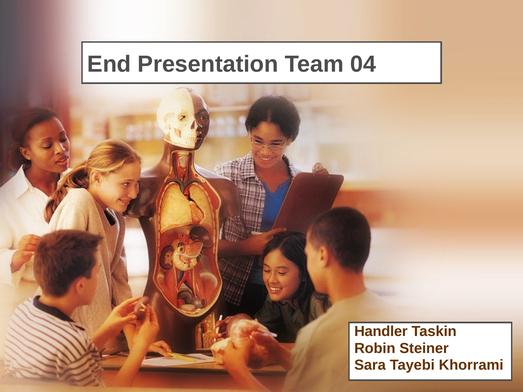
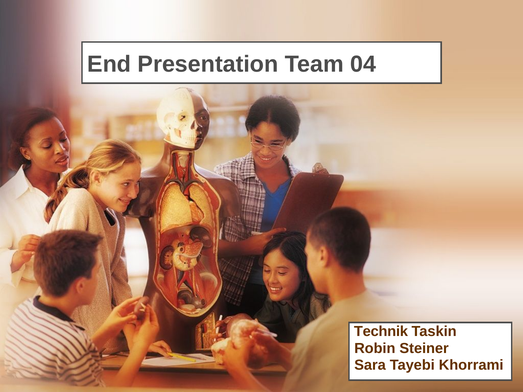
Handler: Handler -> Technik
